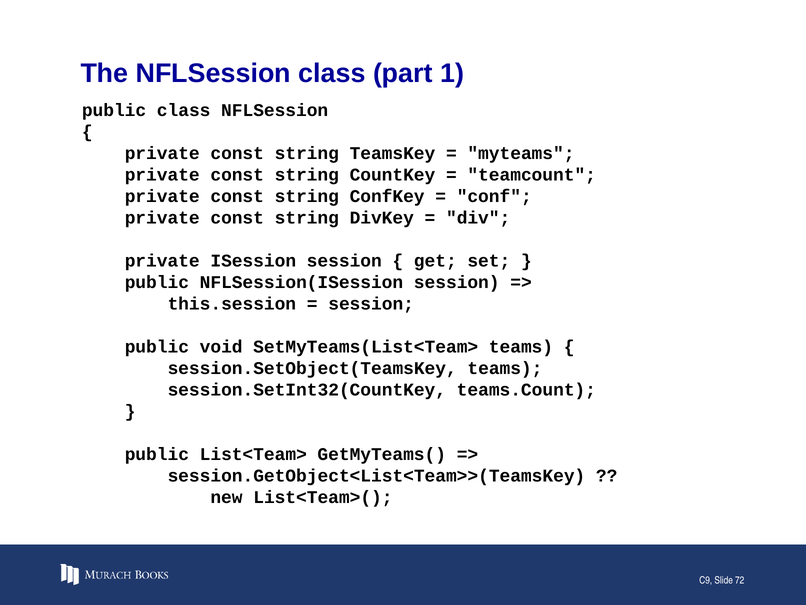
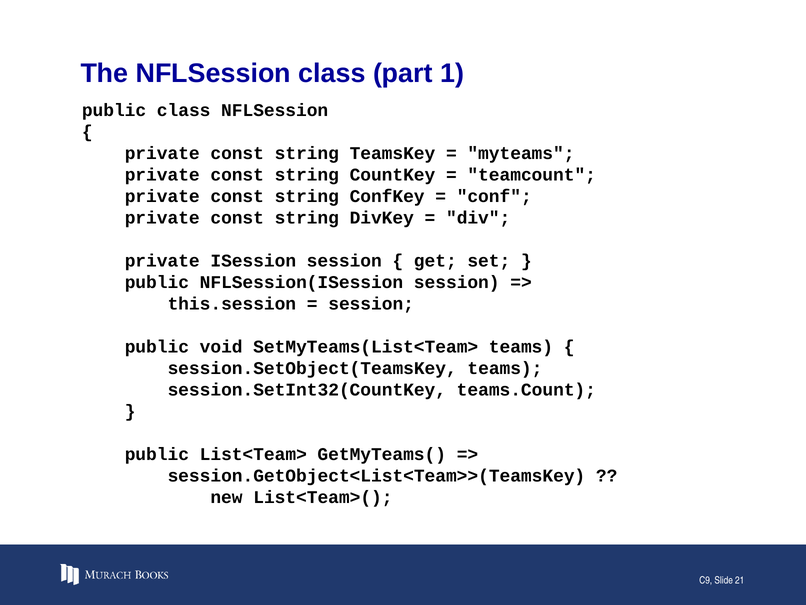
72: 72 -> 21
